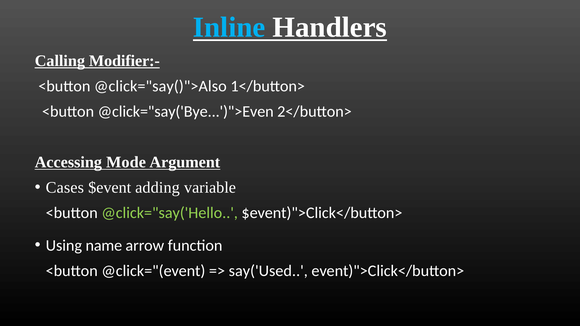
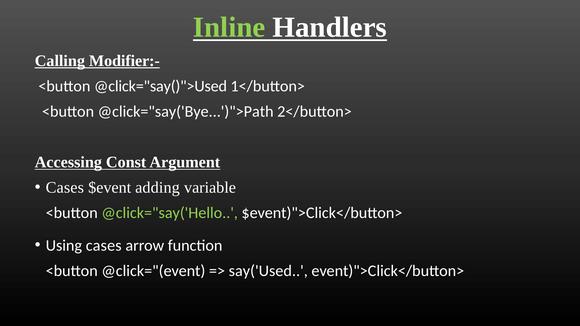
Inline colour: light blue -> light green
@click="say()">Also: @click="say()">Also -> @click="say()">Used
@click="say('Bye...')">Even: @click="say('Bye...')">Even -> @click="say('Bye...')">Path
Mode: Mode -> Const
Using name: name -> cases
